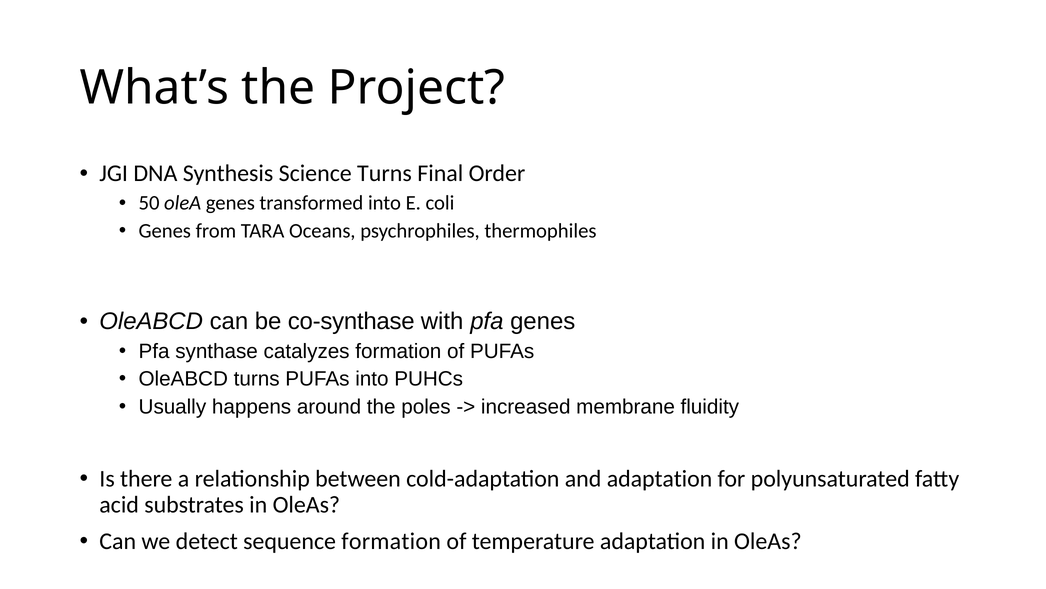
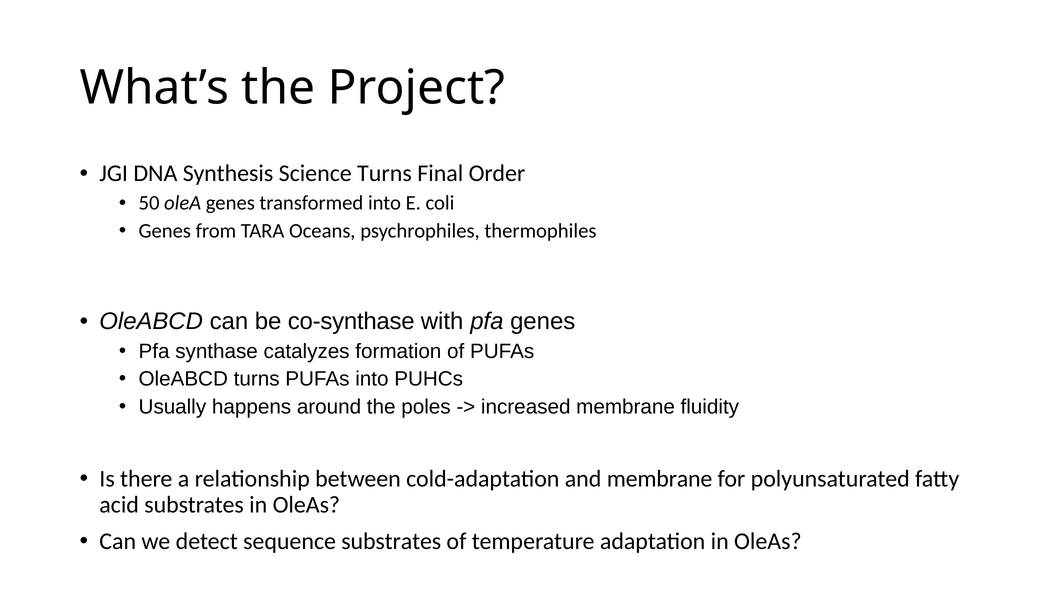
and adaptation: adaptation -> membrane
sequence formation: formation -> substrates
